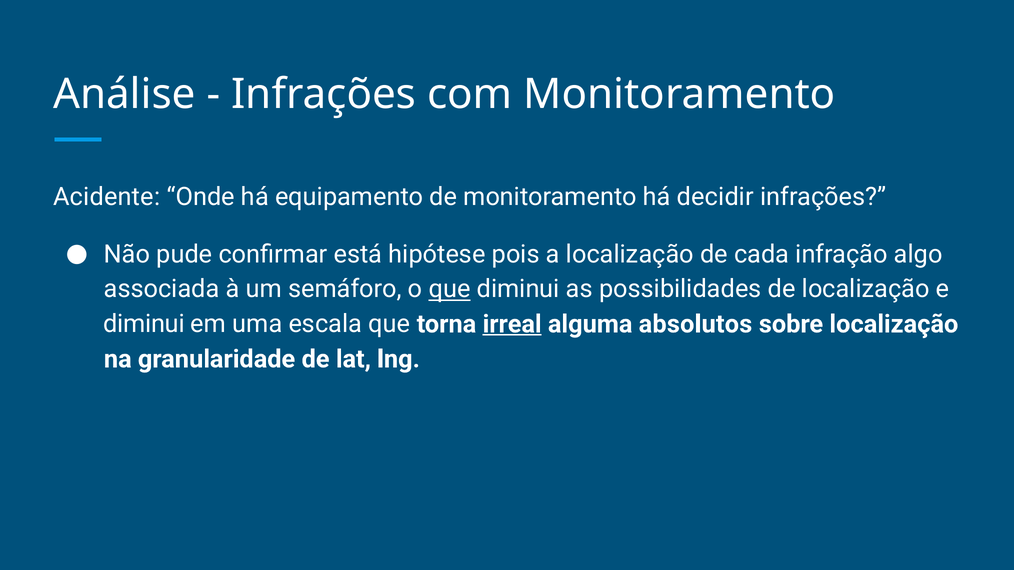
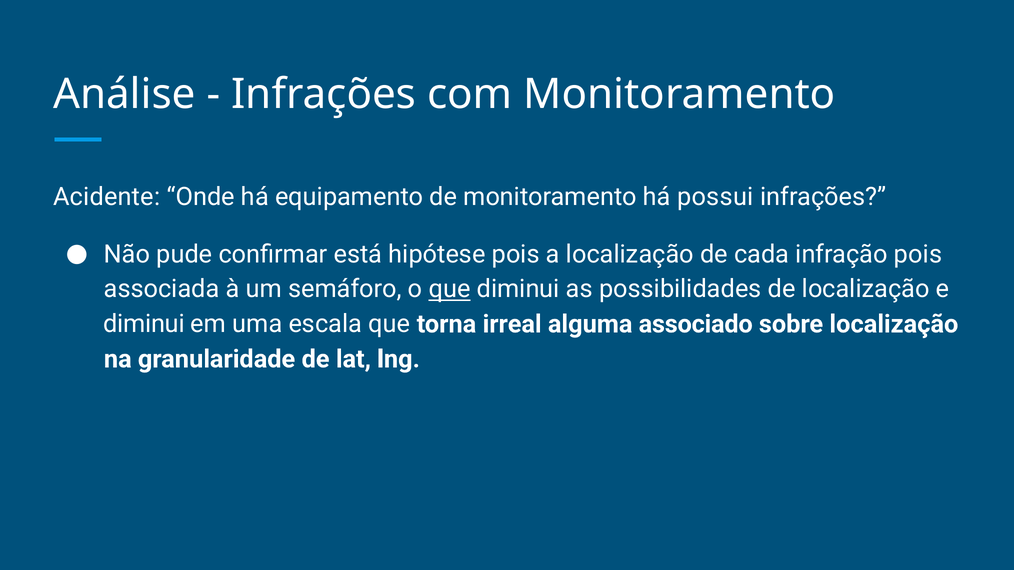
decidir: decidir -> possui
infração algo: algo -> pois
irreal underline: present -> none
absolutos: absolutos -> associado
